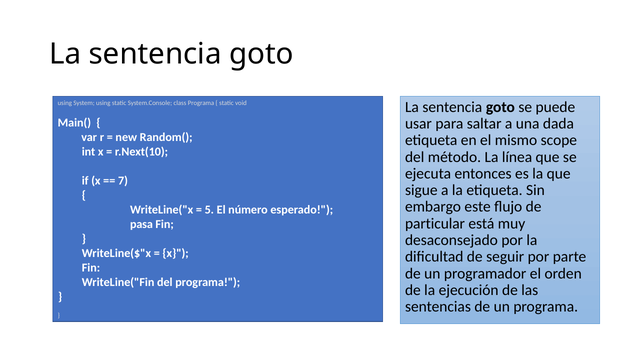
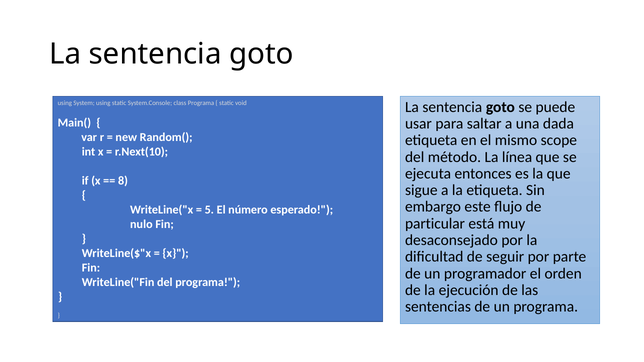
7: 7 -> 8
pasa: pasa -> nulo
